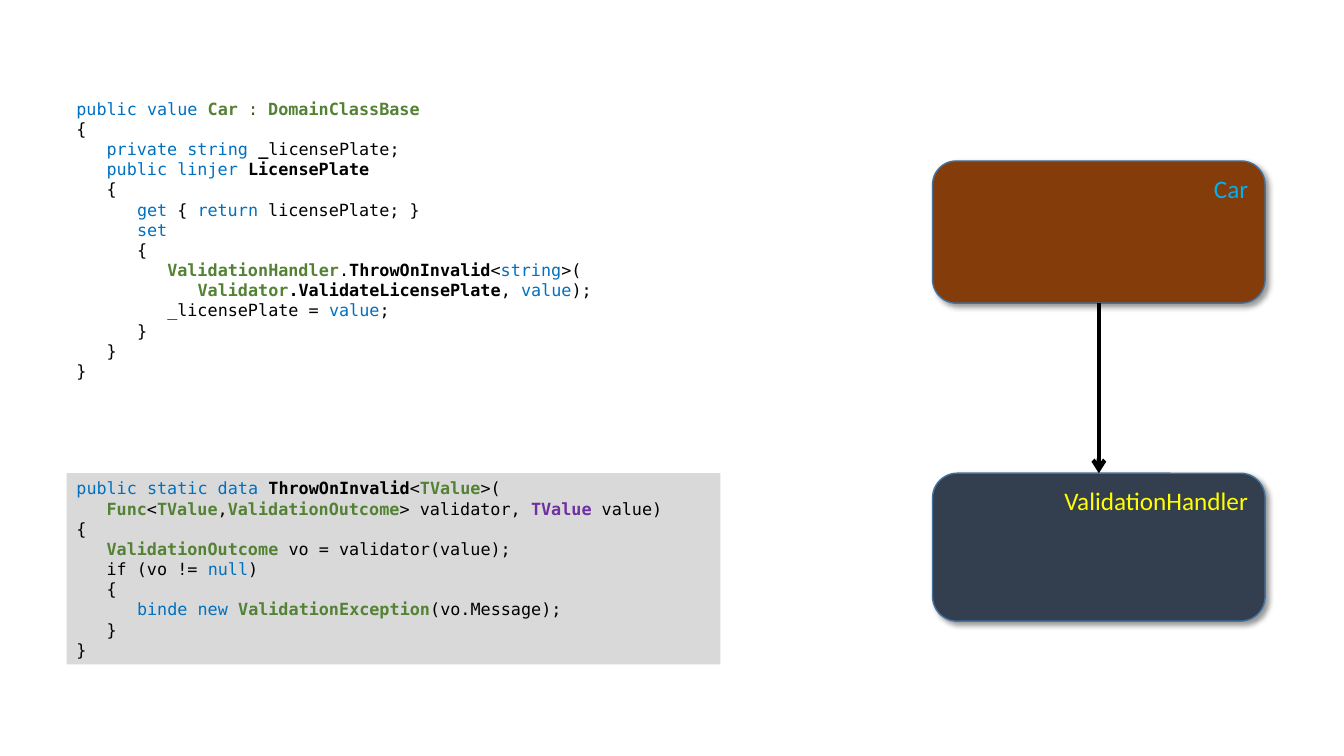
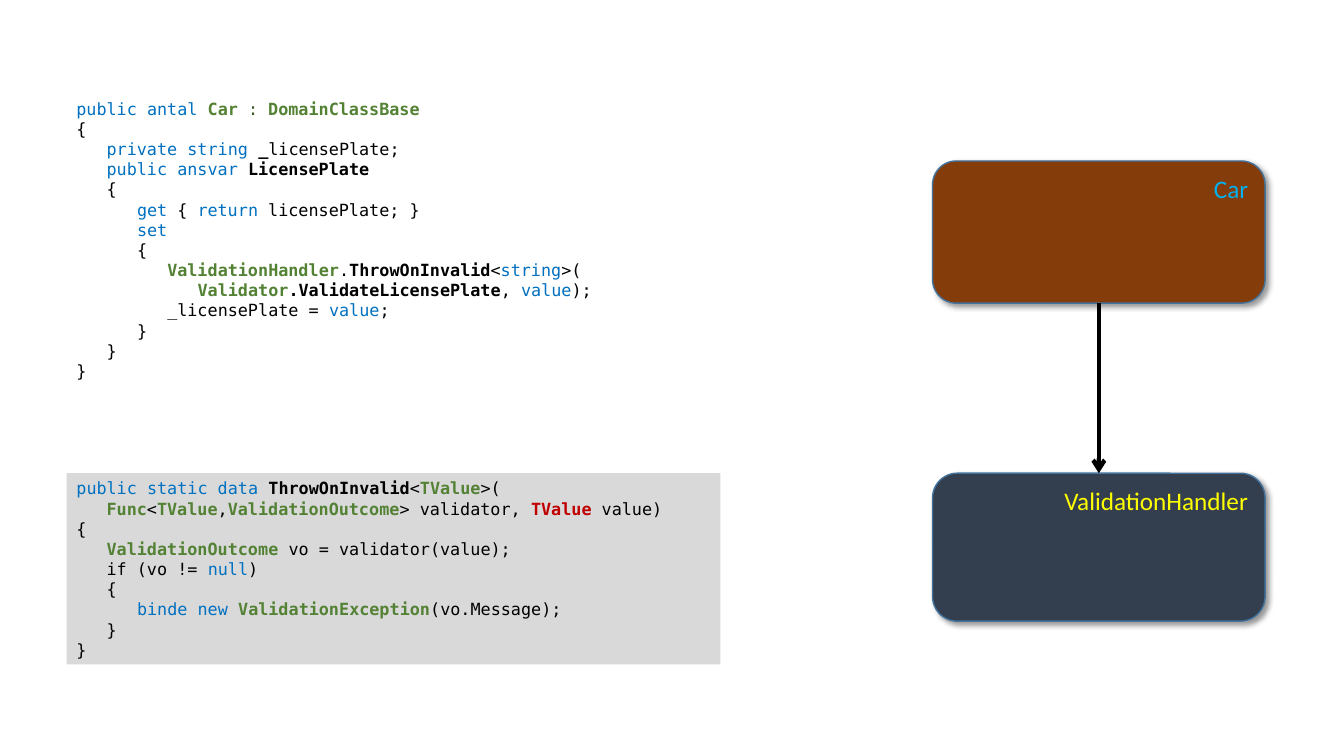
public value: value -> antal
linjer: linjer -> ansvar
TValue colour: purple -> red
